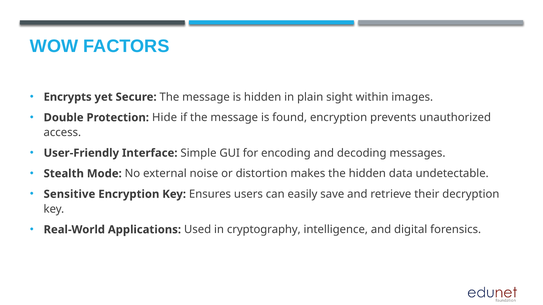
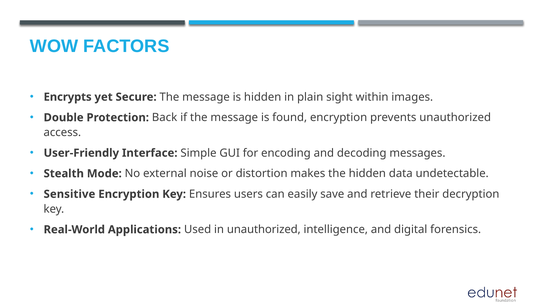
Hide: Hide -> Back
in cryptography: cryptography -> unauthorized
